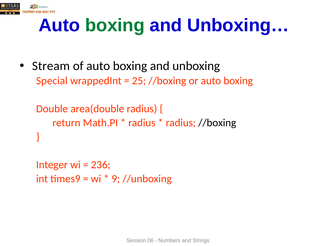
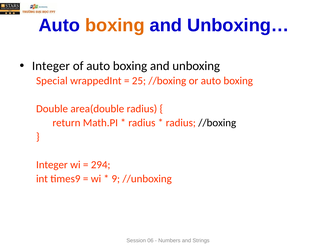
boxing at (115, 25) colour: green -> orange
Stream at (51, 66): Stream -> Integer
236: 236 -> 294
